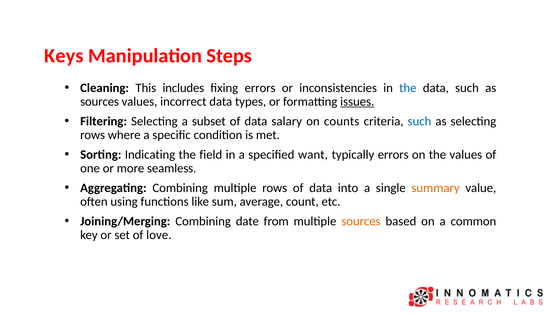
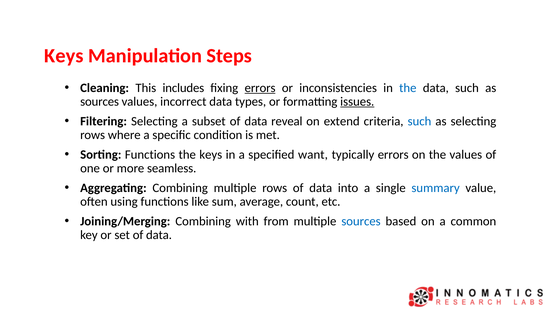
errors at (260, 88) underline: none -> present
salary: salary -> reveal
counts: counts -> extend
Sorting Indicating: Indicating -> Functions
the field: field -> keys
summary colour: orange -> blue
date: date -> with
sources at (361, 221) colour: orange -> blue
set of love: love -> data
